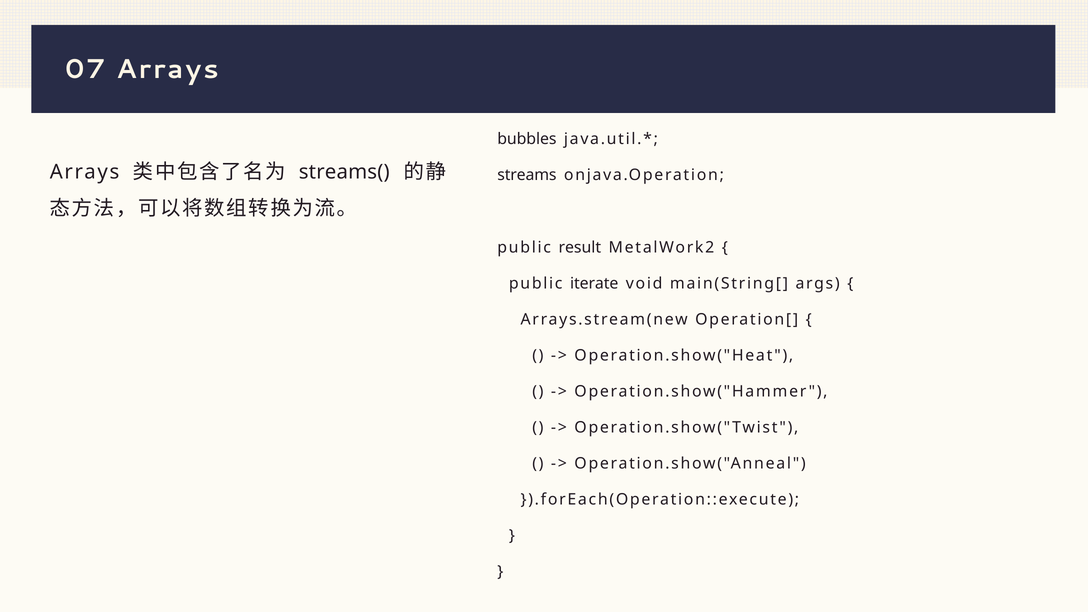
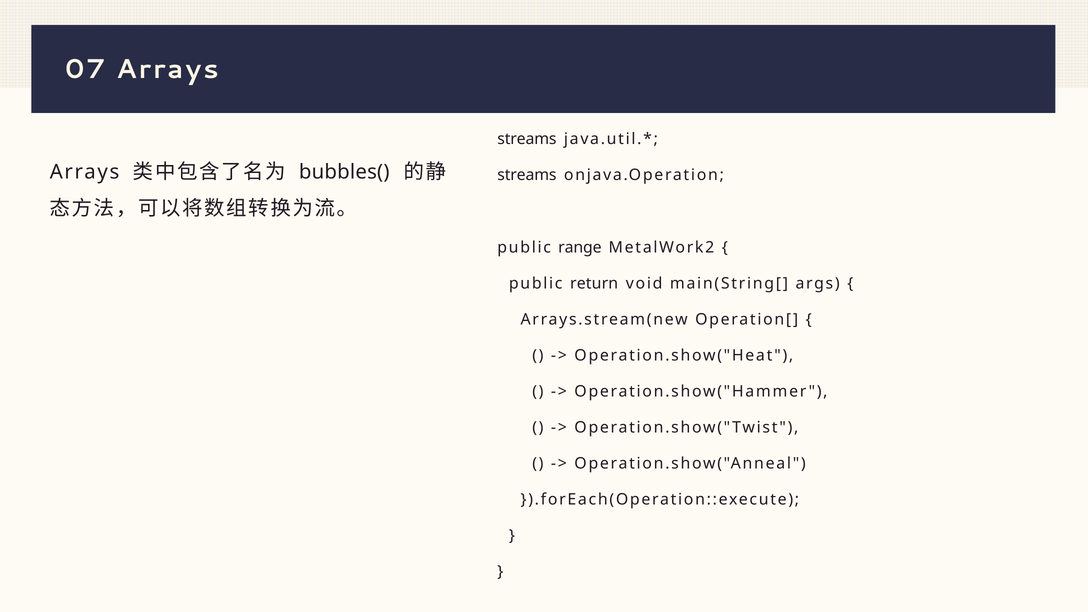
bubbles at (527, 139): bubbles -> streams
streams(: streams( -> bubbles(
result: result -> range
iterate: iterate -> return
